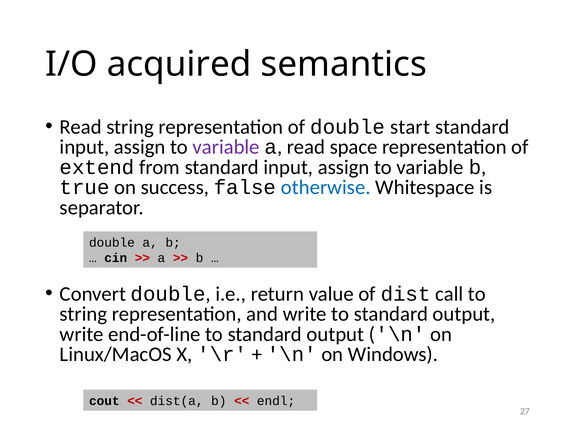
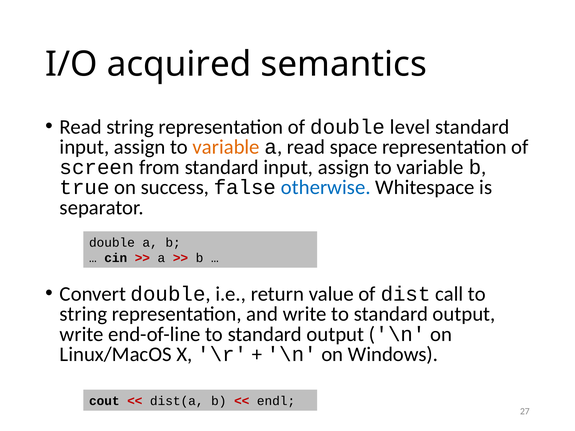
start: start -> level
variable at (226, 147) colour: purple -> orange
extend: extend -> screen
